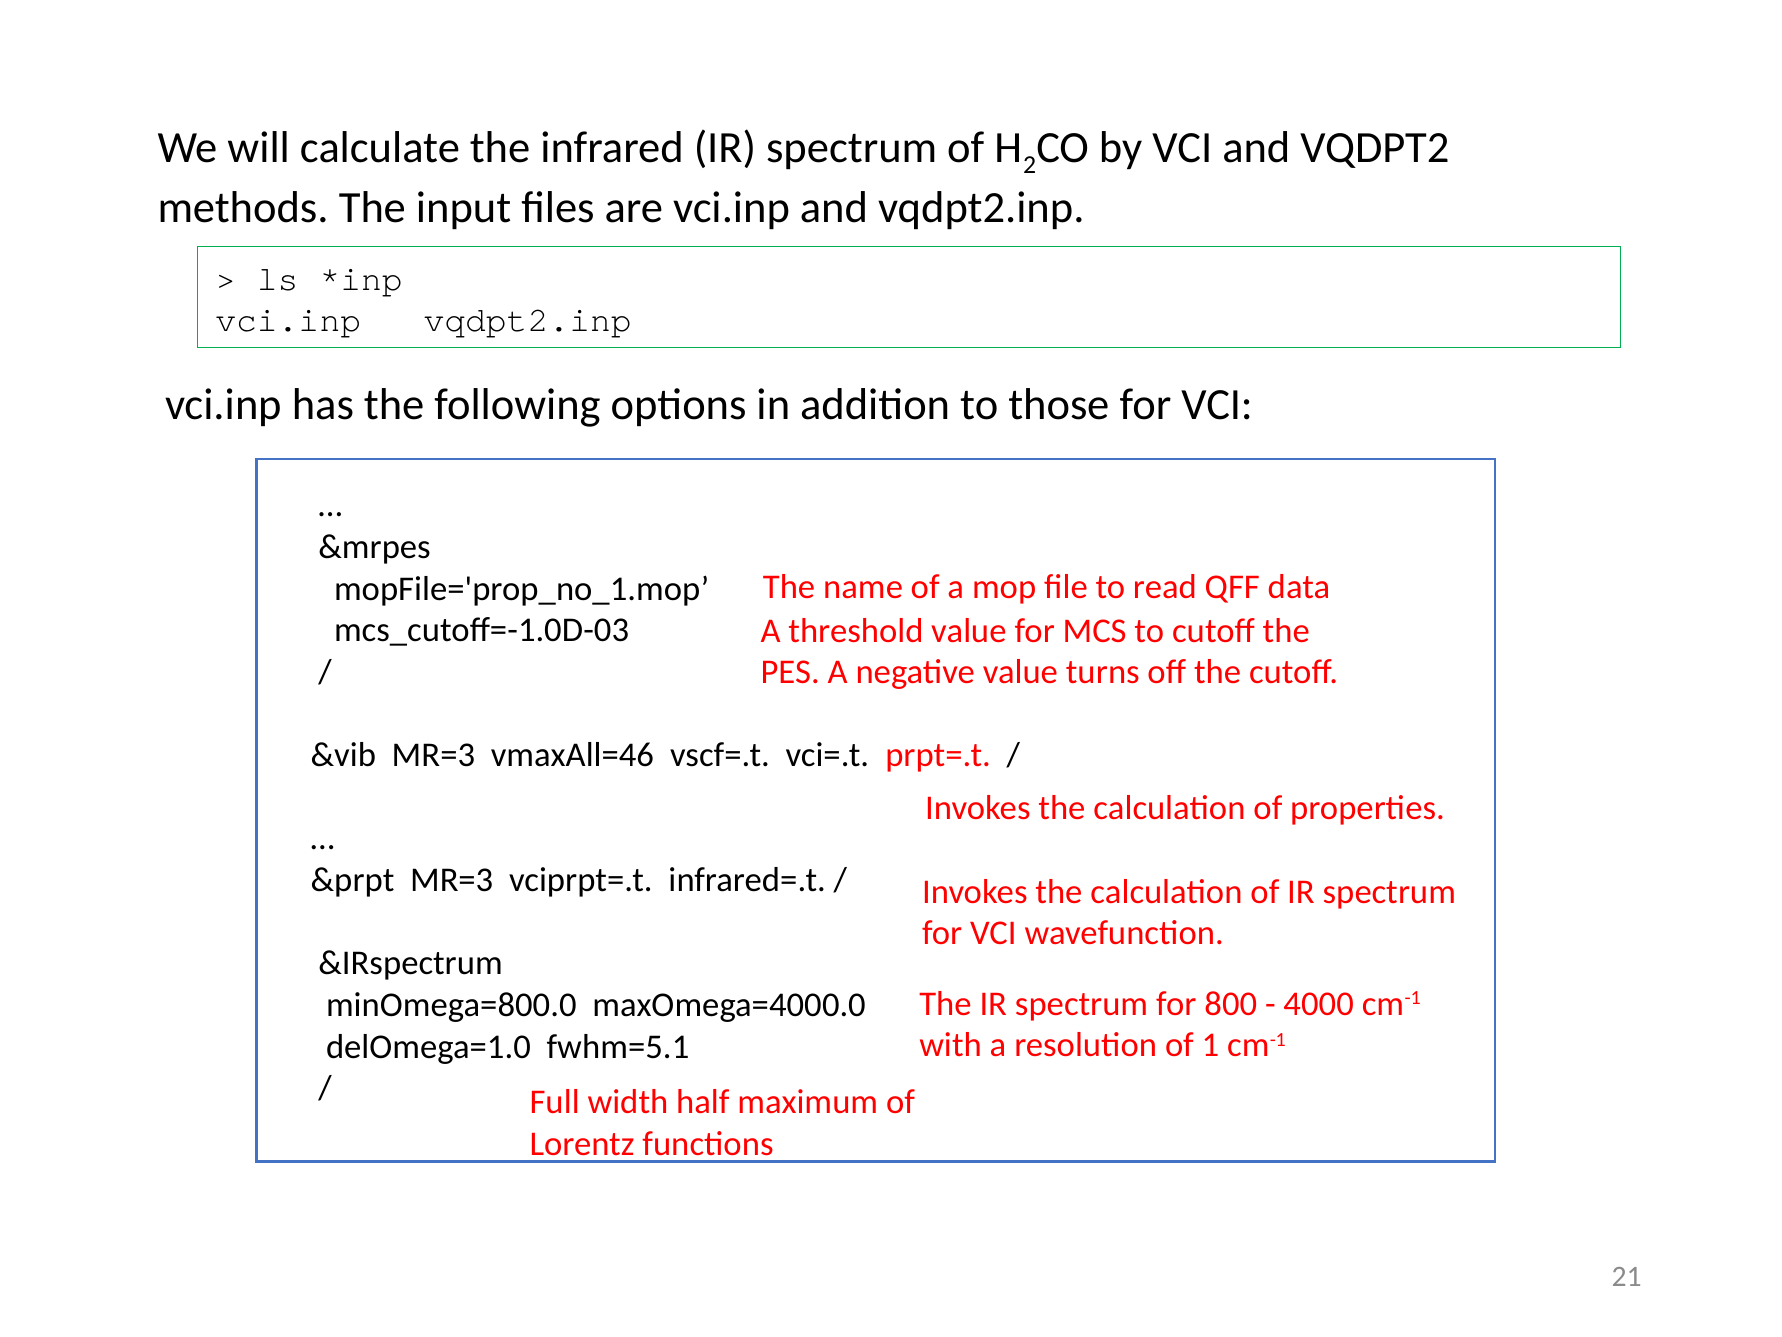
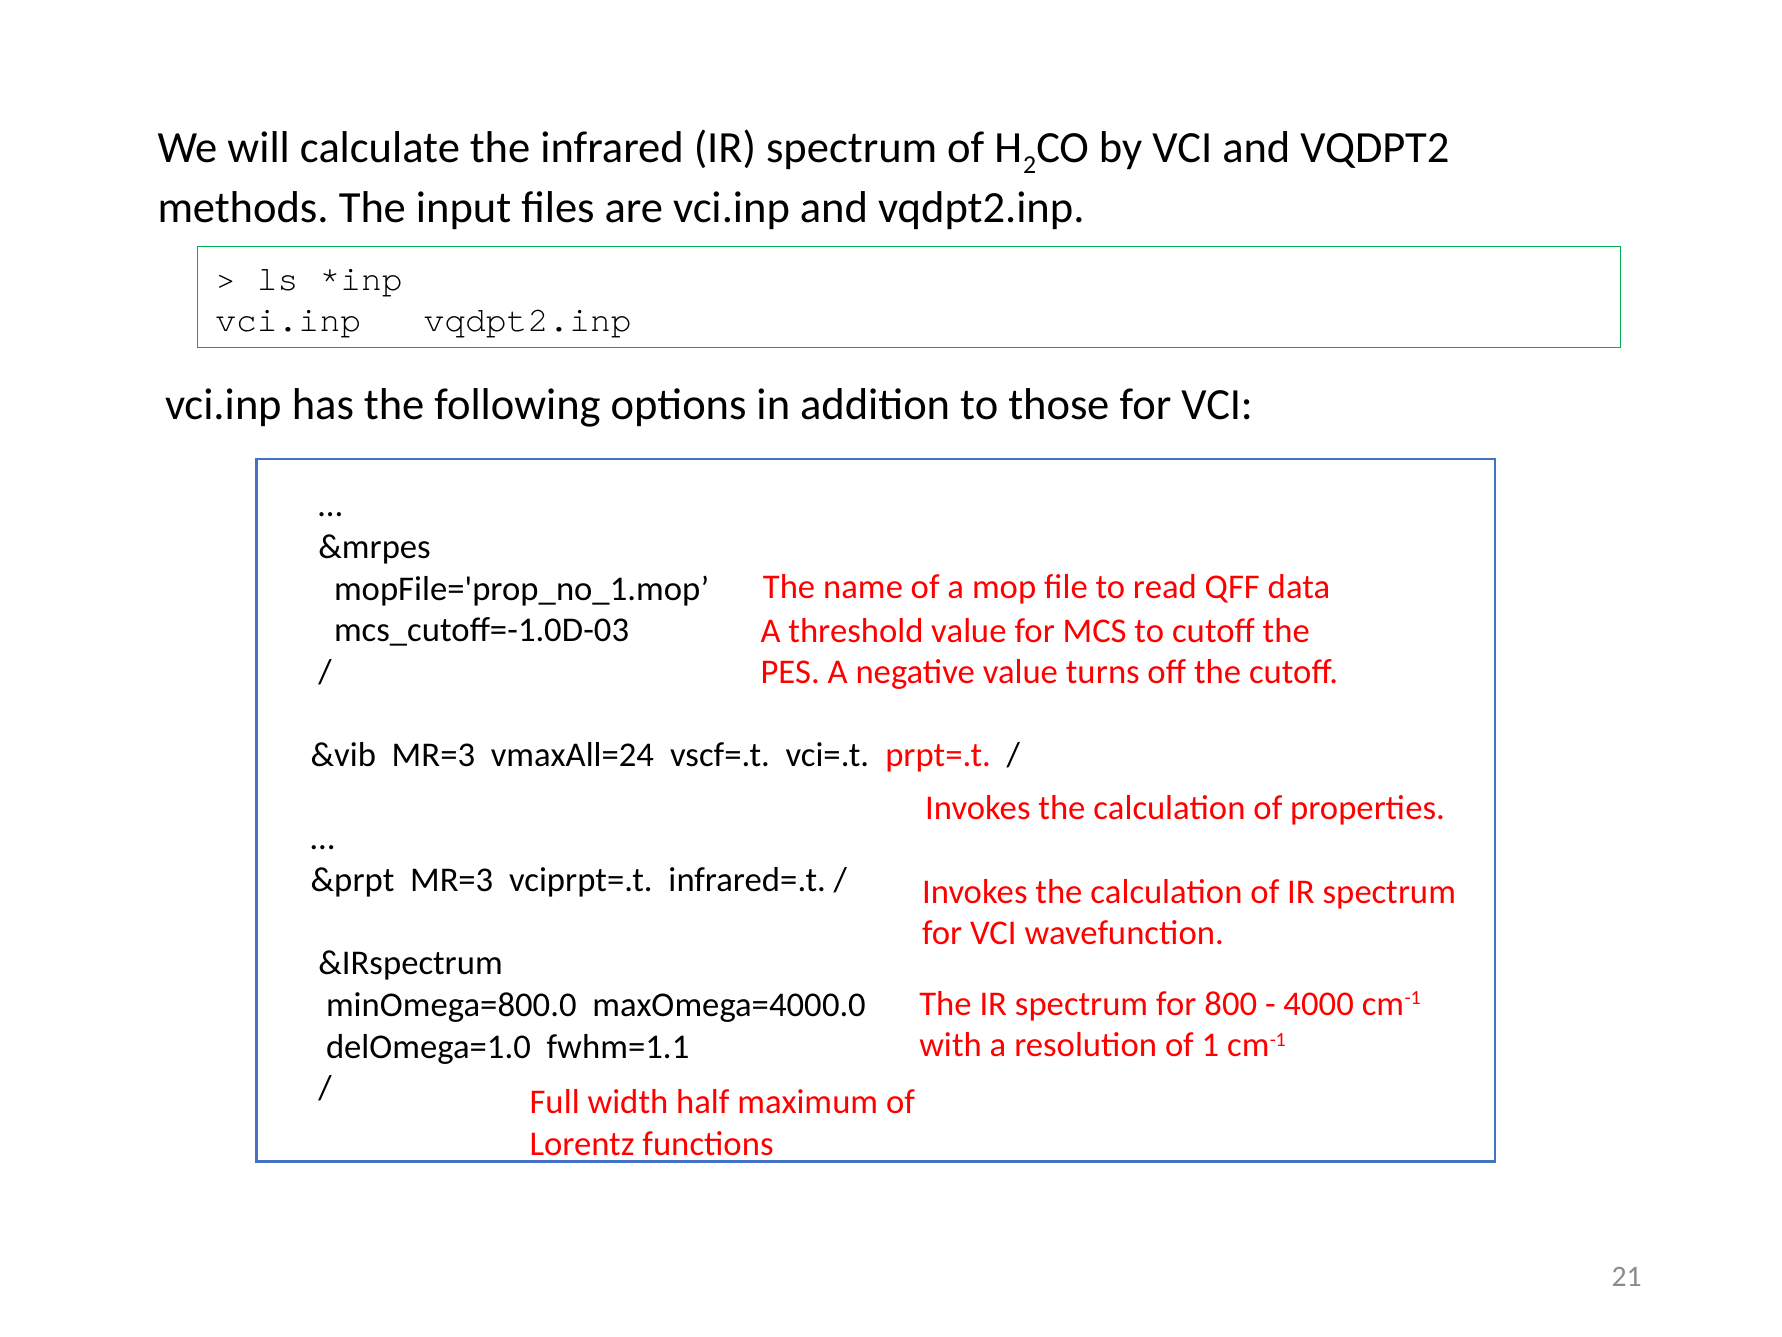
vmaxAll=46: vmaxAll=46 -> vmaxAll=24
fwhm=5.1: fwhm=5.1 -> fwhm=1.1
